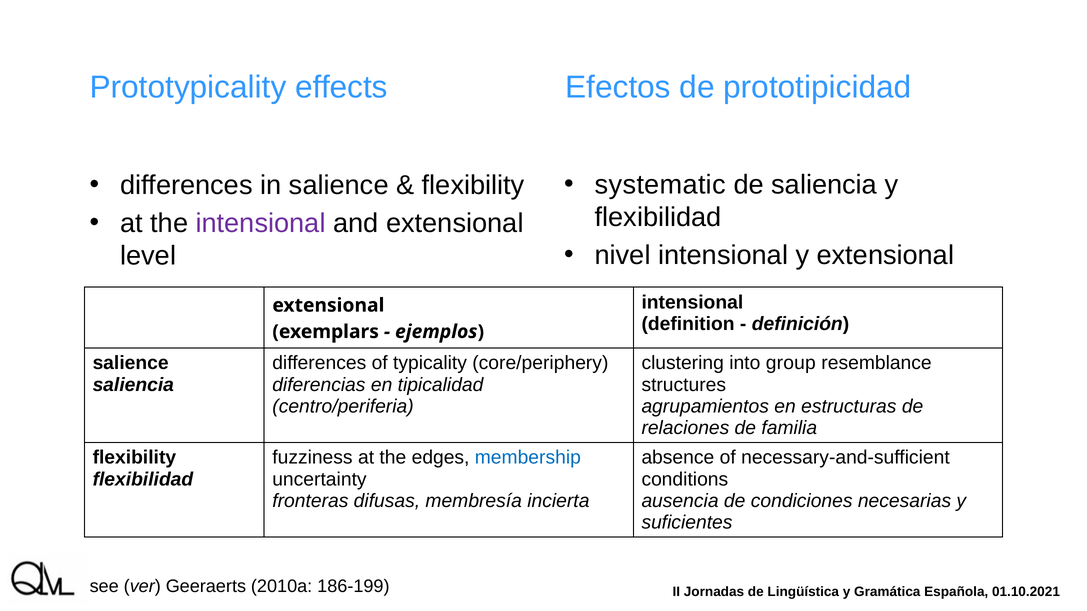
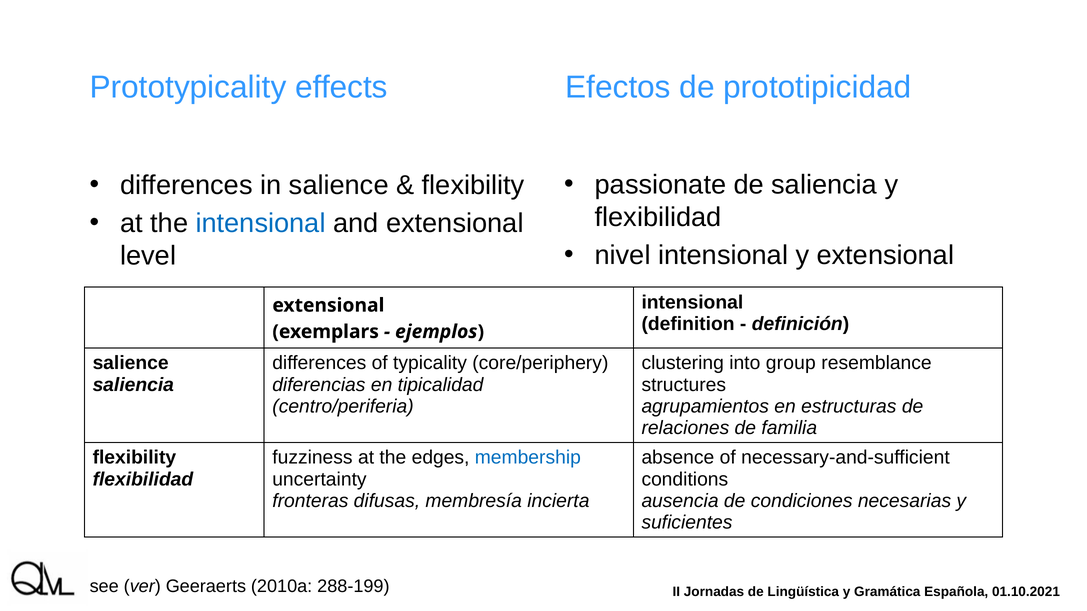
systematic: systematic -> passionate
intensional at (261, 223) colour: purple -> blue
186-199: 186-199 -> 288-199
